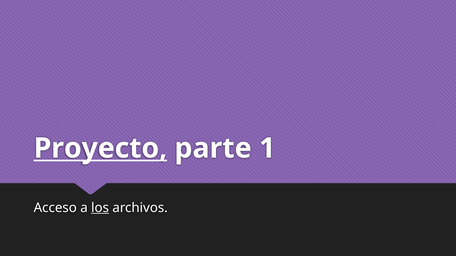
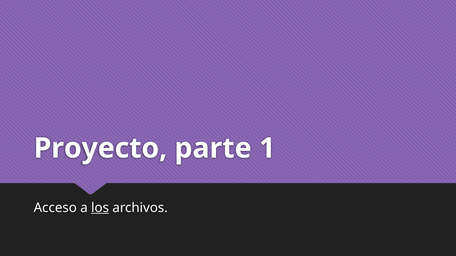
Proyecto underline: present -> none
